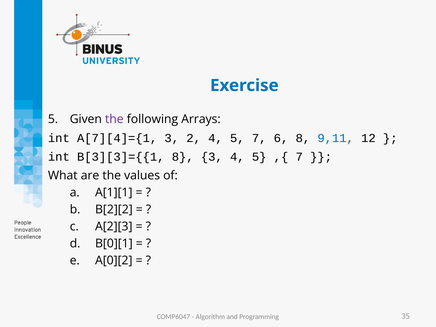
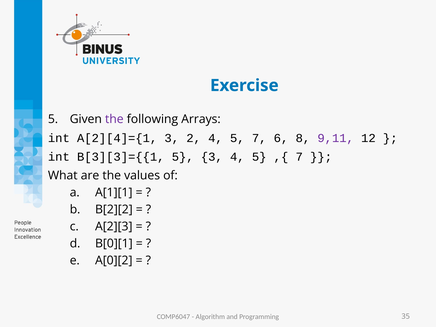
A[7][4]={1: A[7][4]={1 -> A[2][4]={1
9,11 colour: blue -> purple
B[3][3]={{1 8: 8 -> 5
